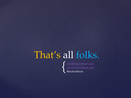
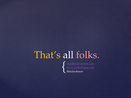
folks colour: light blue -> pink
